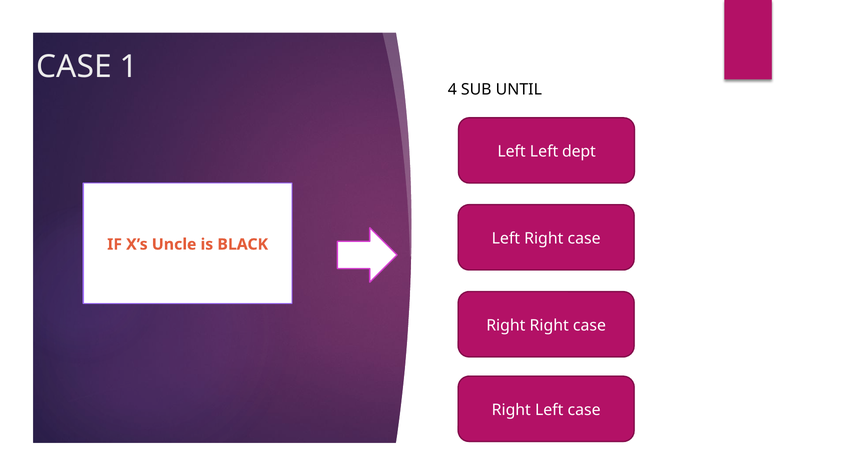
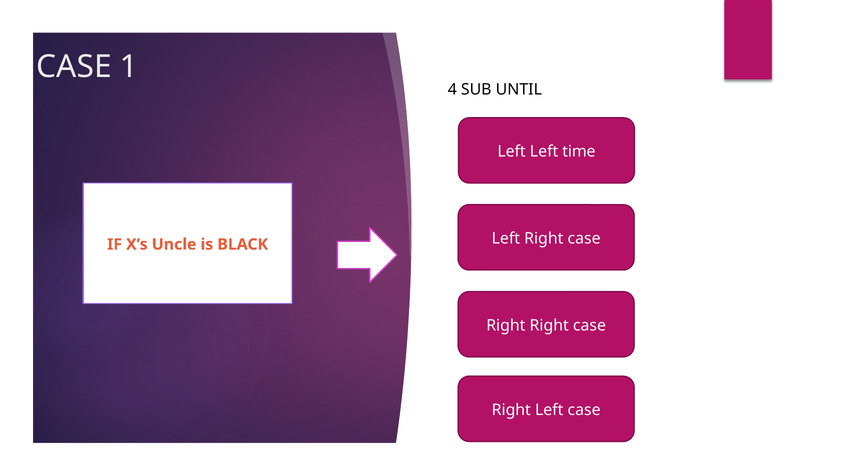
dept: dept -> time
